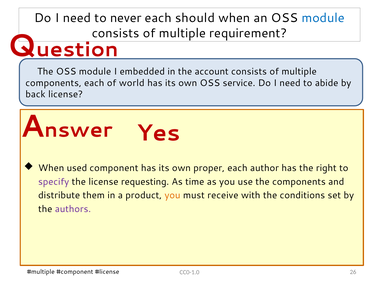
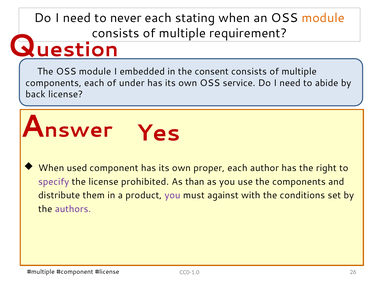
should: should -> stating
module at (323, 18) colour: blue -> orange
account: account -> consent
world: world -> under
requesting: requesting -> prohibited
time: time -> than
you at (172, 195) colour: orange -> purple
receive: receive -> against
